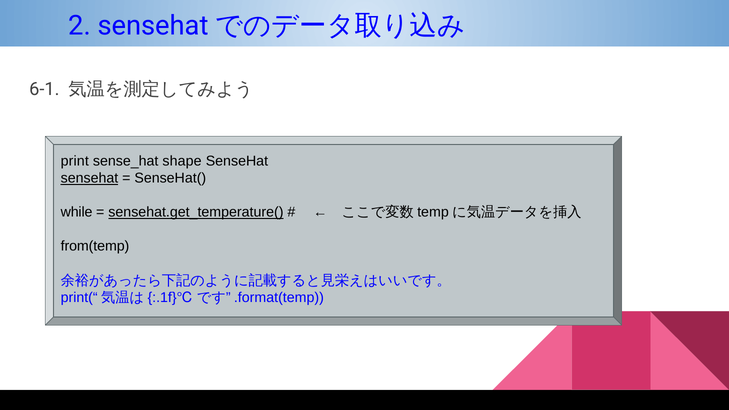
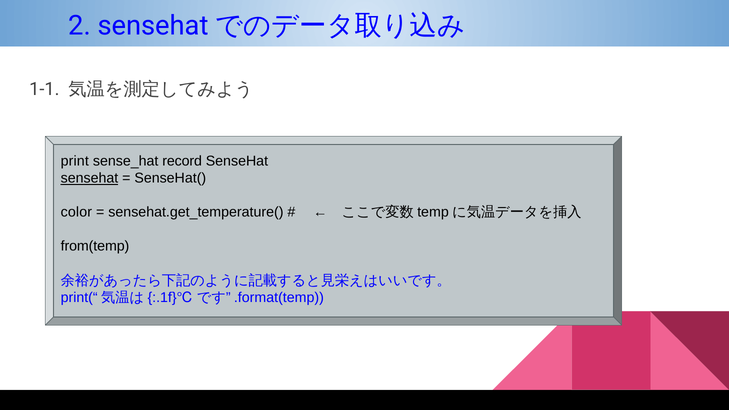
6-1: 6-1 -> 1-1
shape: shape -> record
while: while -> color
sensehat.get_temperature( underline: present -> none
